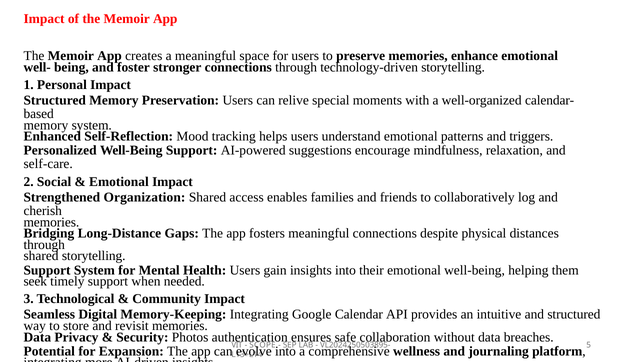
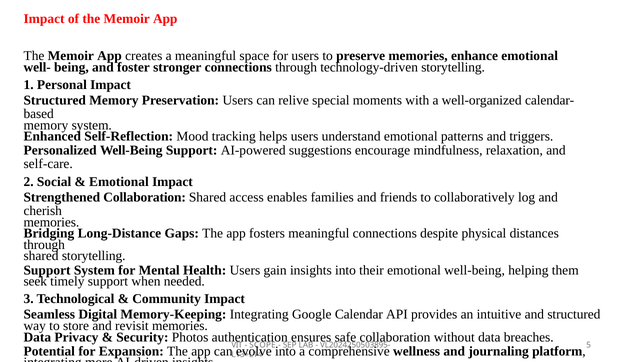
Strengthened Organization: Organization -> Collaboration
